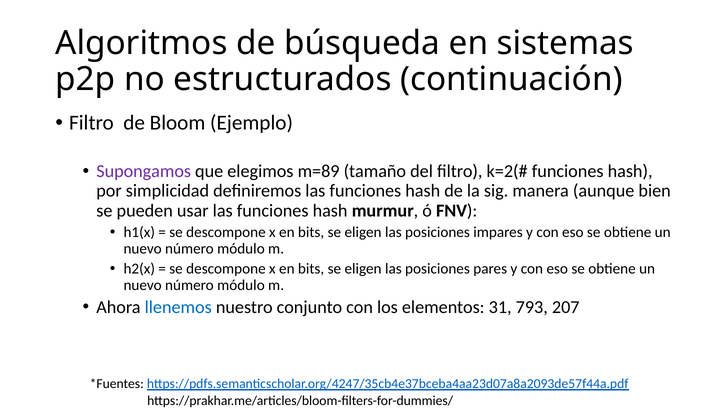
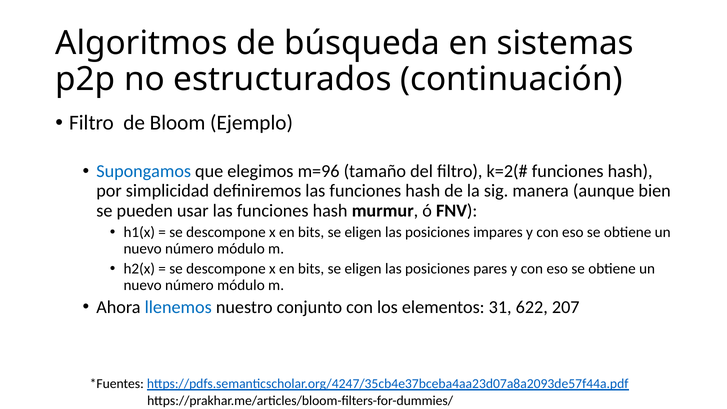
Supongamos colour: purple -> blue
m=89: m=89 -> m=96
793: 793 -> 622
